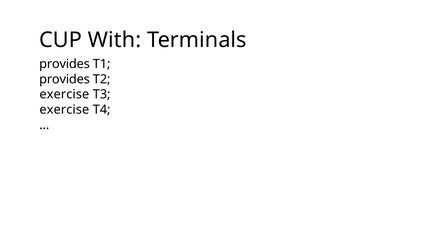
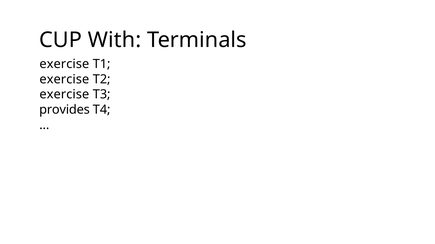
provides at (64, 64): provides -> exercise
provides at (64, 80): provides -> exercise
exercise at (64, 110): exercise -> provides
